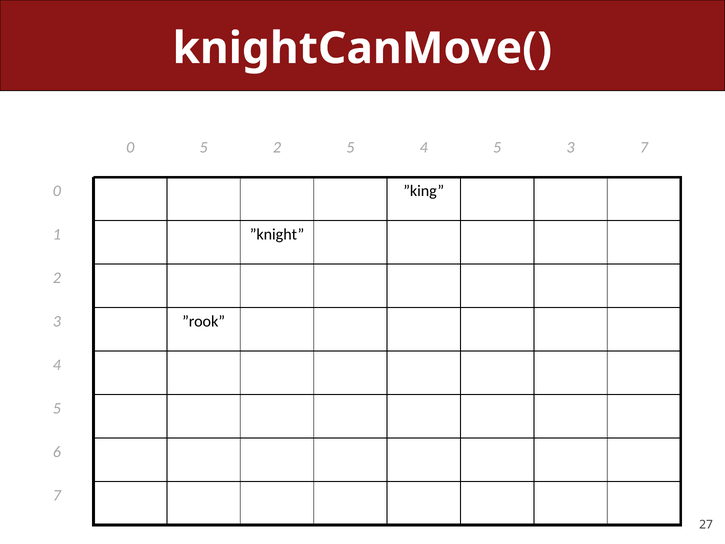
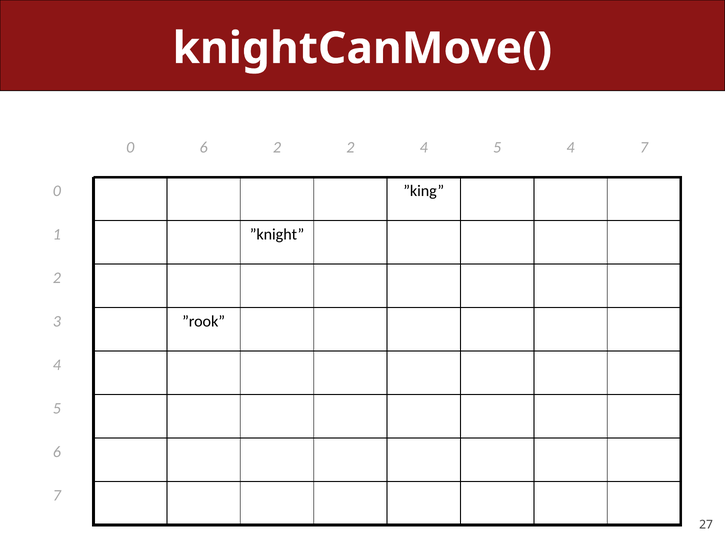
0 5: 5 -> 6
2 5: 5 -> 2
5 3: 3 -> 4
